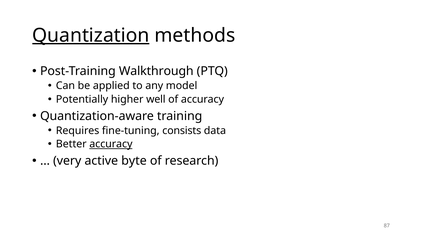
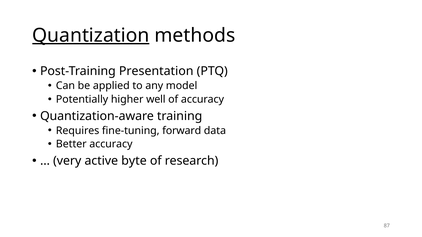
Walkthrough: Walkthrough -> Presentation
consists: consists -> forward
accuracy at (111, 144) underline: present -> none
